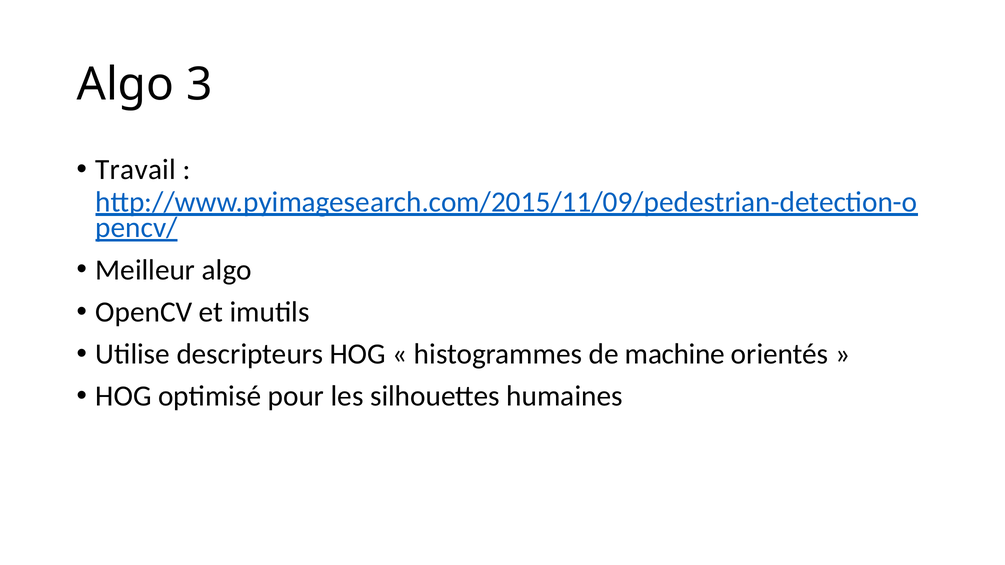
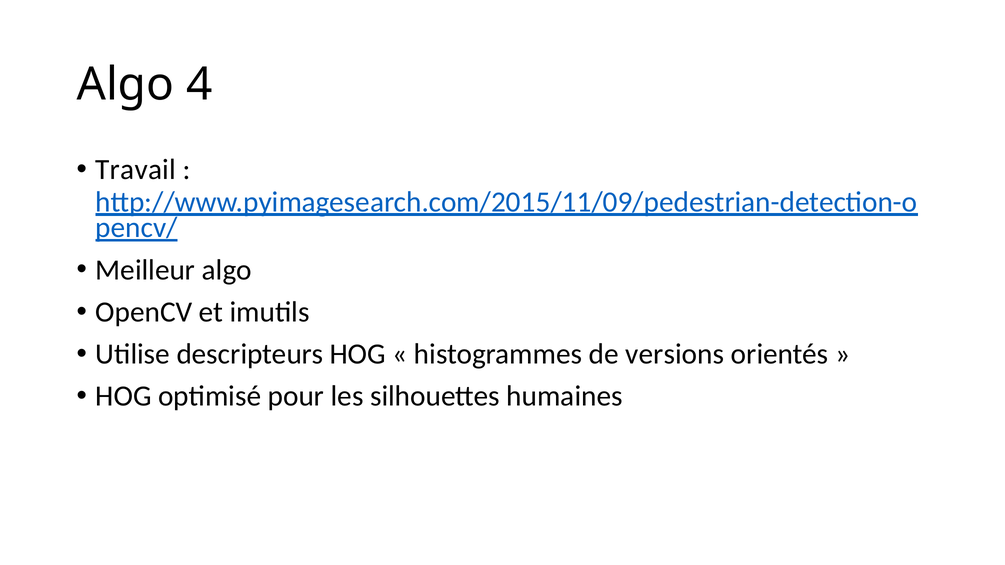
3: 3 -> 4
machine: machine -> versions
